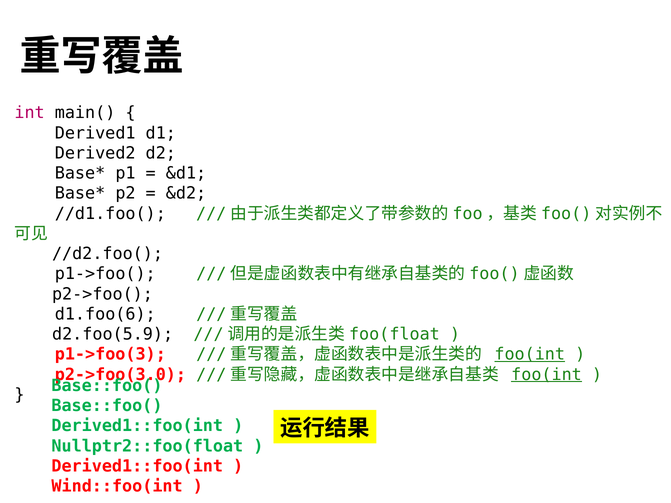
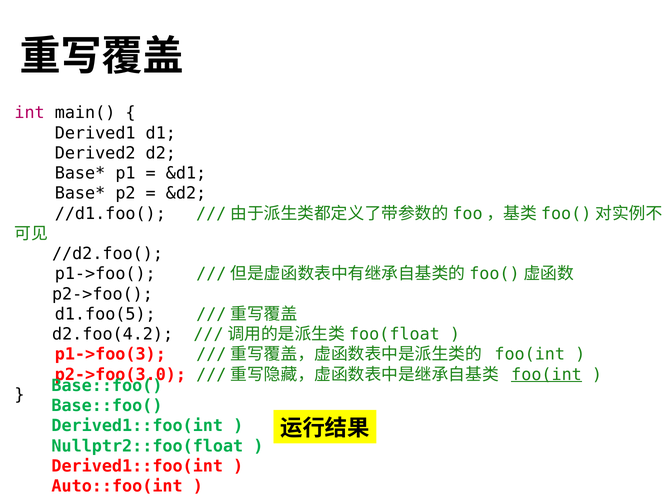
d1.foo(6: d1.foo(6 -> d1.foo(5
d2.foo(5.9: d2.foo(5.9 -> d2.foo(4.2
foo(int at (530, 355) underline: present -> none
Wind::foo(int: Wind::foo(int -> Auto::foo(int
